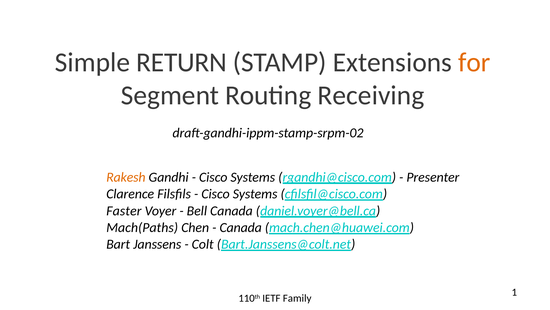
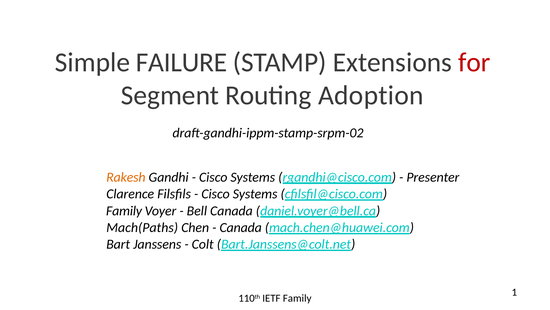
RETURN: RETURN -> FAILURE
for colour: orange -> red
Receiving: Receiving -> Adoption
Faster at (124, 210): Faster -> Family
